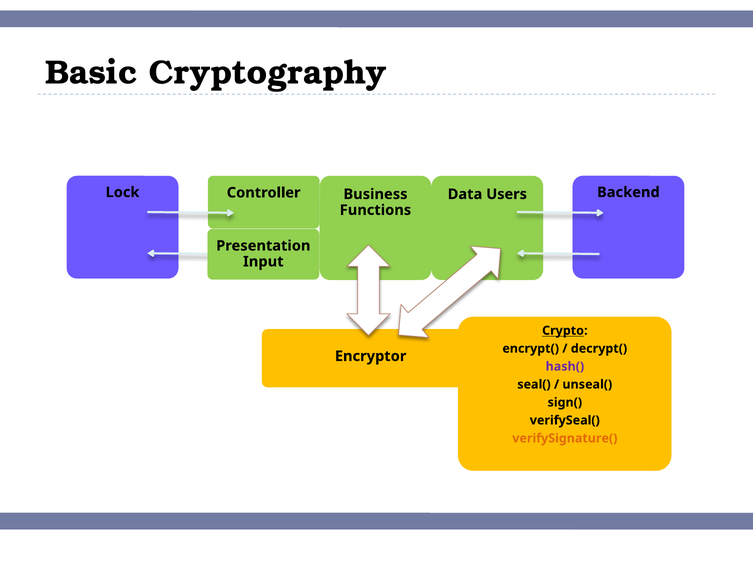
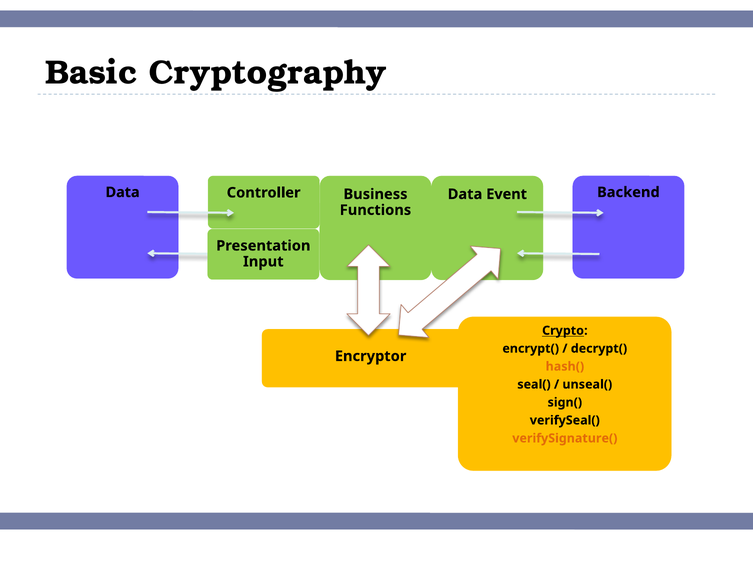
Lock at (123, 192): Lock -> Data
Users: Users -> Event
hash( colour: purple -> orange
